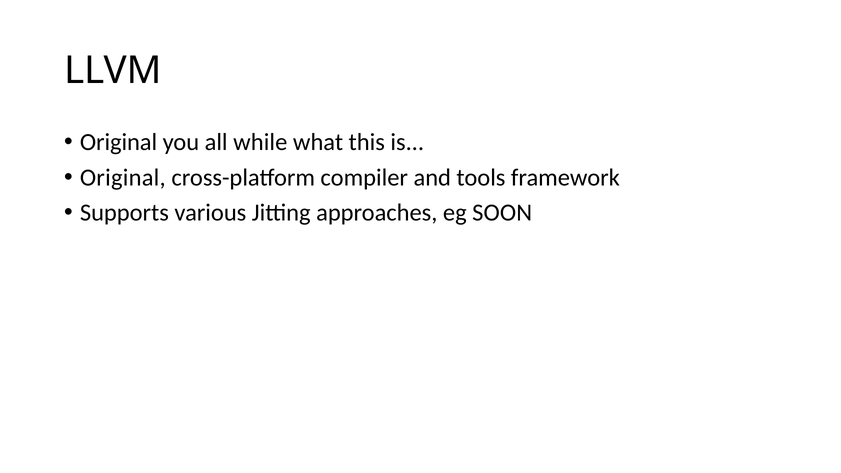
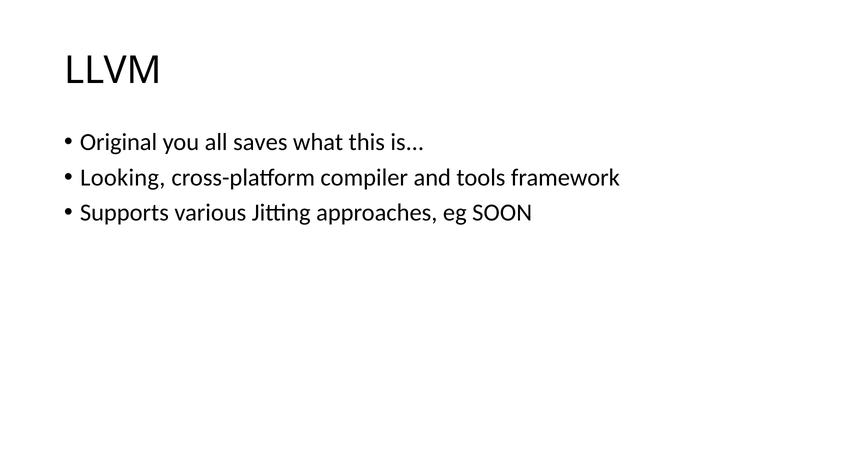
while: while -> saves
Original at (123, 177): Original -> Looking
